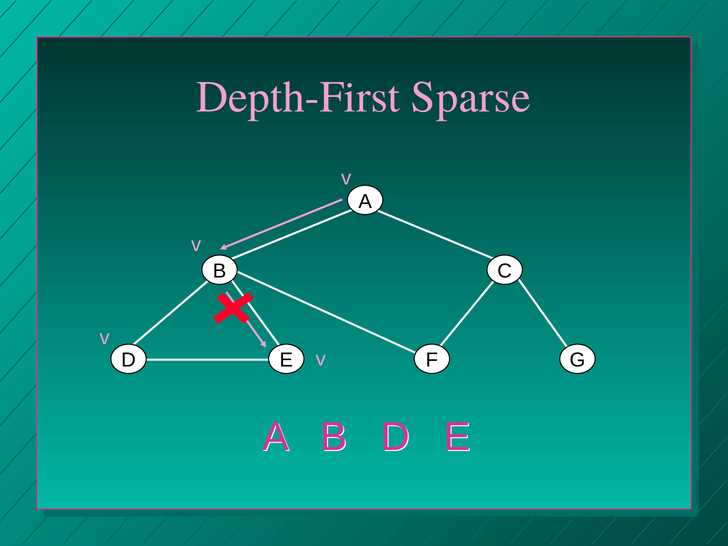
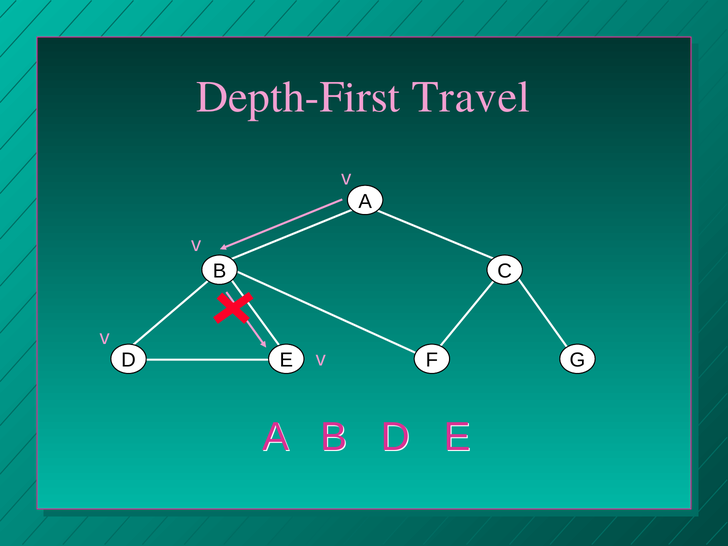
Sparse: Sparse -> Travel
